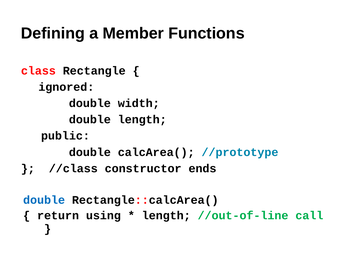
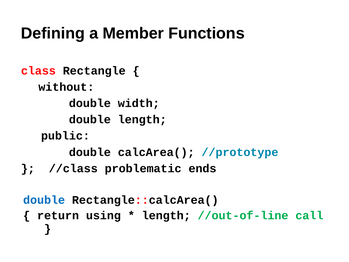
ignored: ignored -> without
constructor: constructor -> problematic
